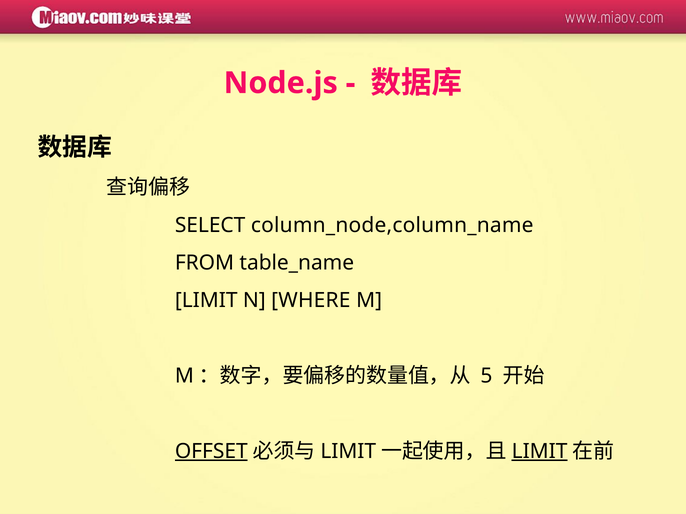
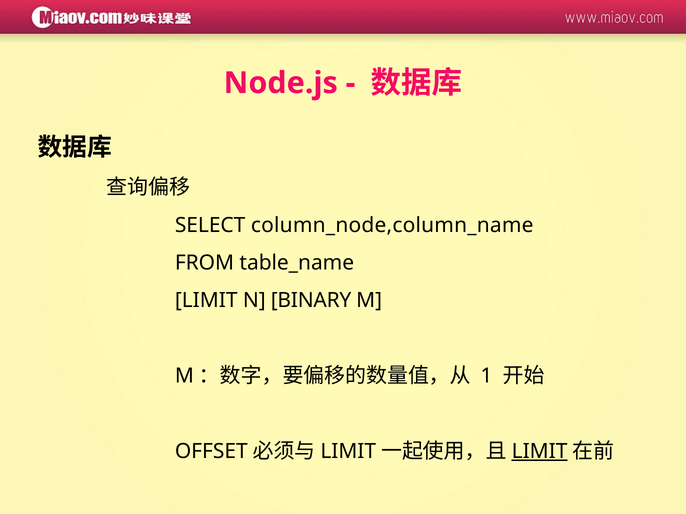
WHERE: WHERE -> BINARY
5: 5 -> 1
OFFSET underline: present -> none
